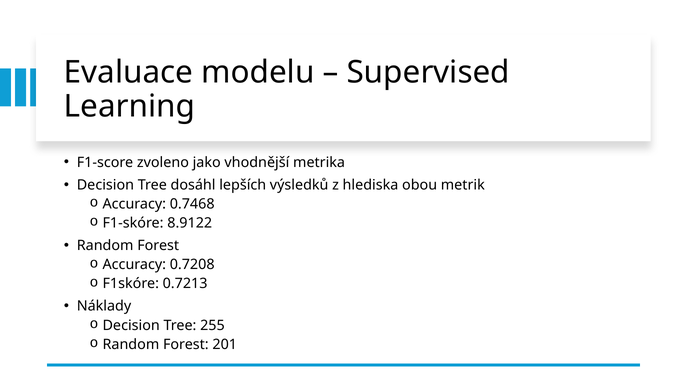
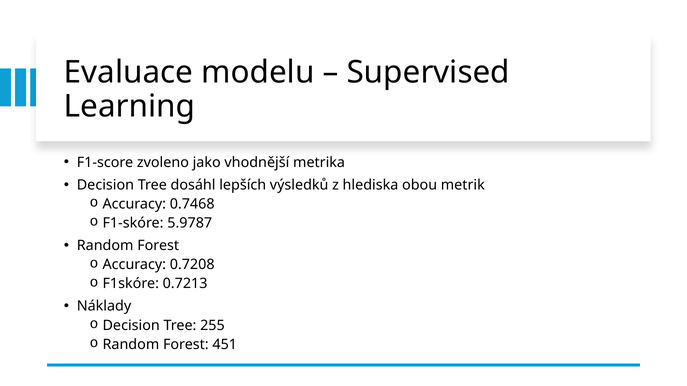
8.9122: 8.9122 -> 5.9787
201: 201 -> 451
